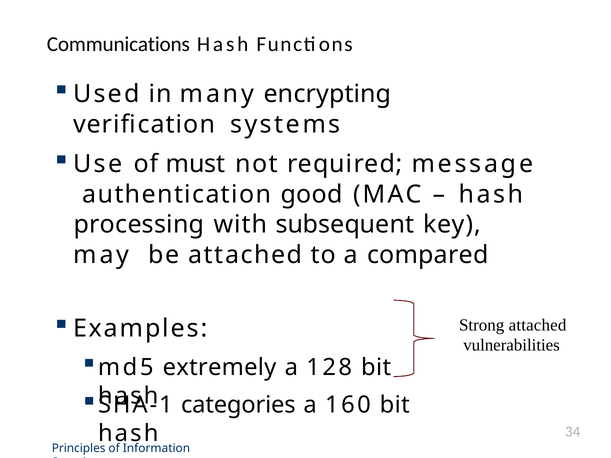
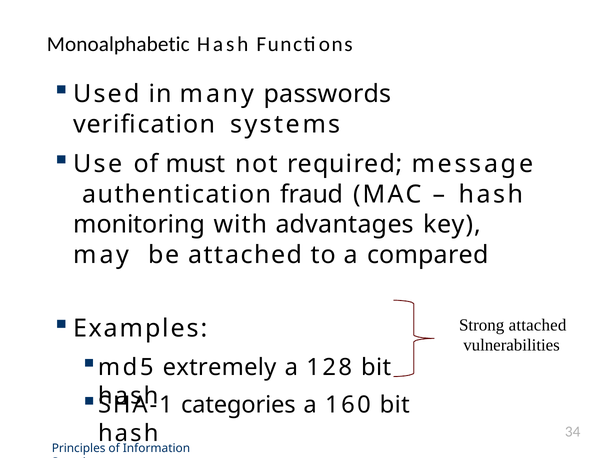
Communications: Communications -> Monoalphabetic
encrypting: encrypting -> passwords
good: good -> fraud
processing: processing -> monitoring
subsequent: subsequent -> advantages
